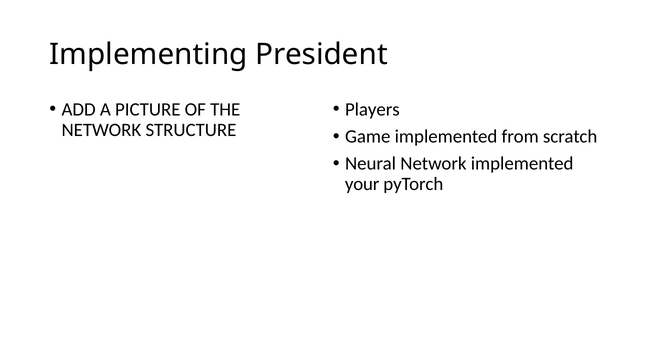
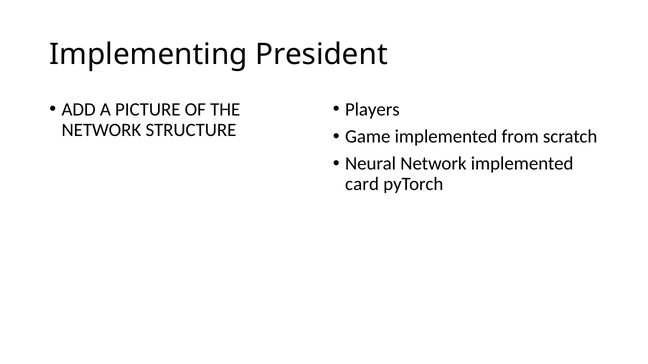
your: your -> card
